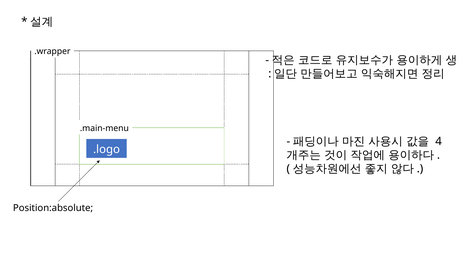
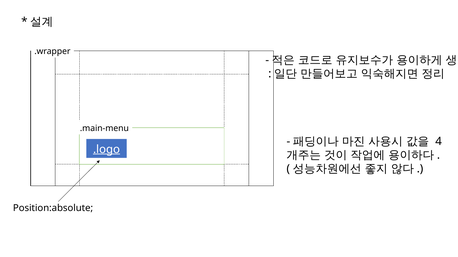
.logo underline: none -> present
